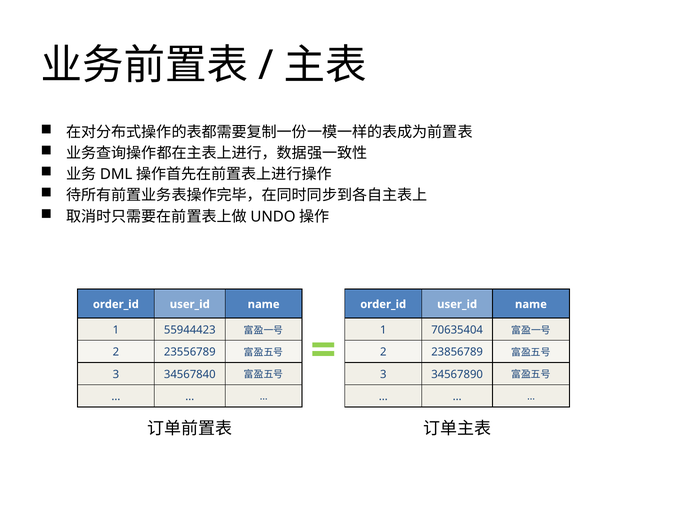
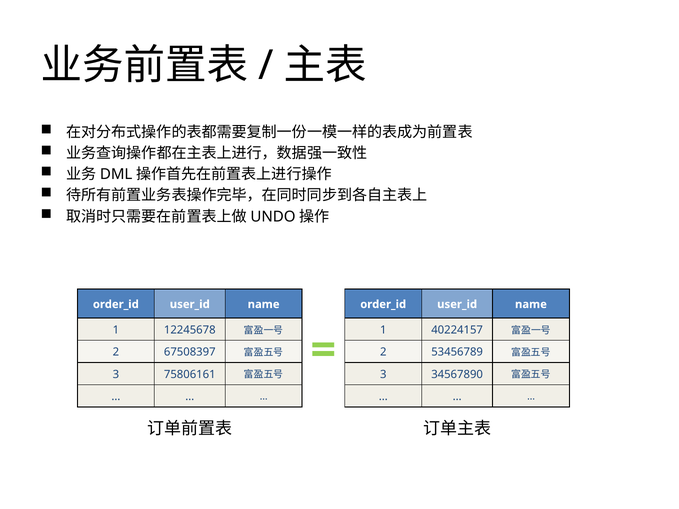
55944423: 55944423 -> 12245678
70635404: 70635404 -> 40224157
23556789: 23556789 -> 67508397
23856789: 23856789 -> 53456789
34567840: 34567840 -> 75806161
